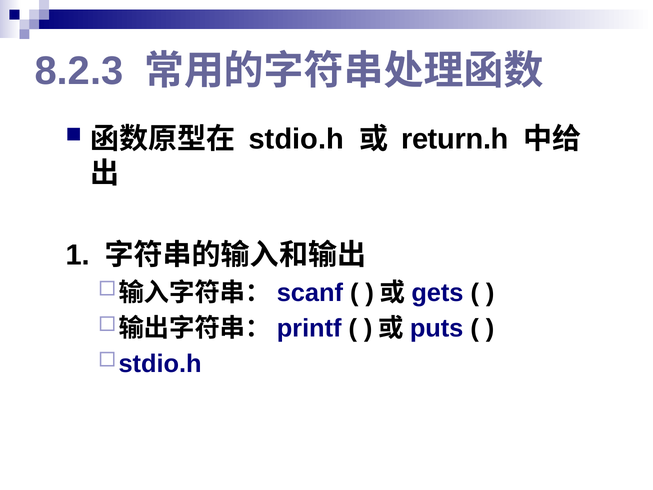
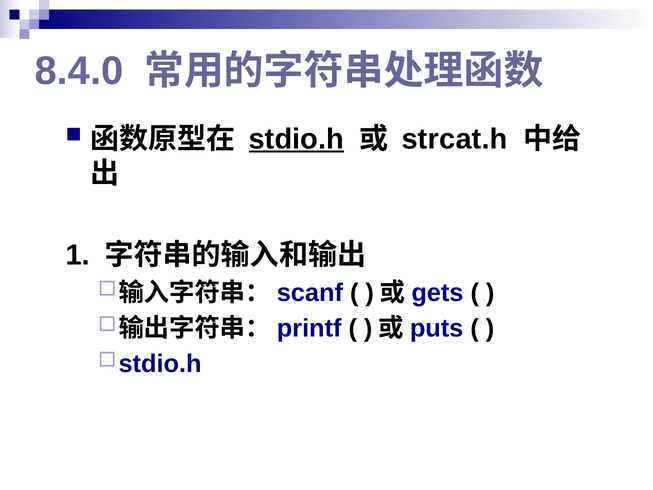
8.2.3: 8.2.3 -> 8.4.0
stdio.h underline: none -> present
return.h: return.h -> strcat.h
